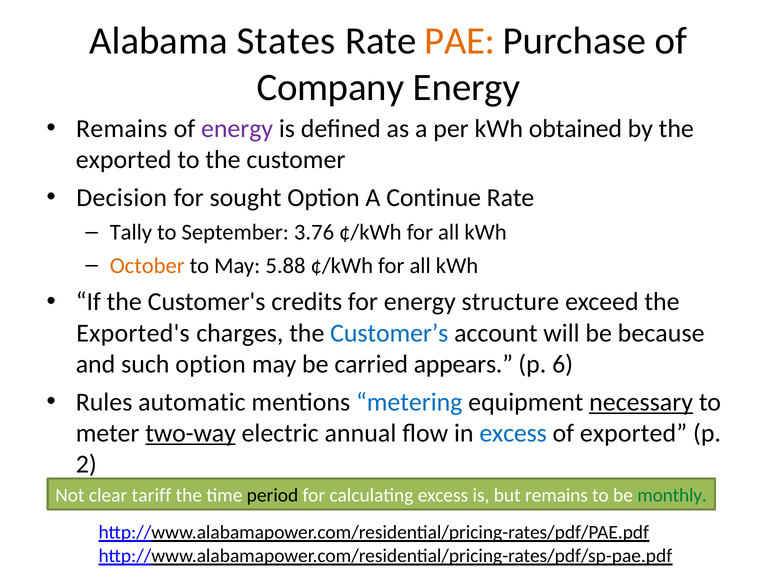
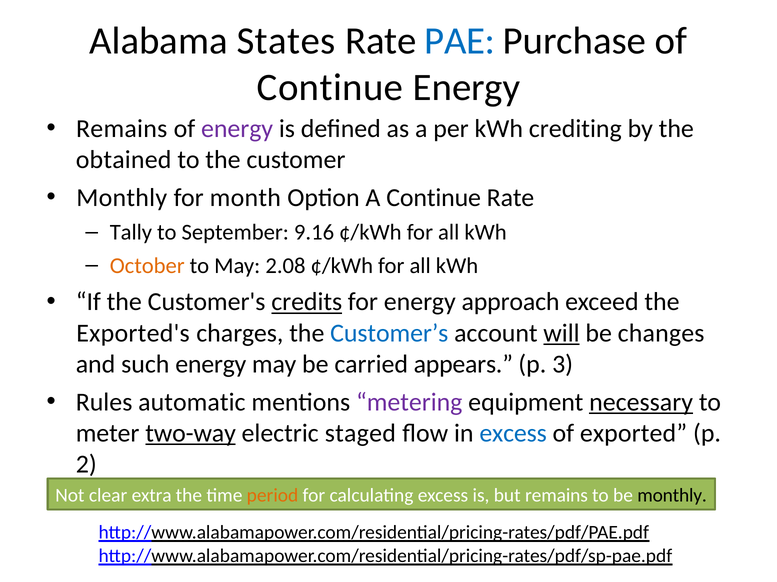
PAE colour: orange -> blue
Company at (330, 88): Company -> Continue
obtained: obtained -> crediting
exported at (124, 160): exported -> obtained
Decision at (122, 198): Decision -> Monthly
sought: sought -> month
3.76: 3.76 -> 9.16
5.88: 5.88 -> 2.08
credits underline: none -> present
structure: structure -> approach
will underline: none -> present
because: because -> changes
such option: option -> energy
6: 6 -> 3
metering colour: blue -> purple
annual: annual -> staged
tariff: tariff -> extra
period colour: black -> orange
monthly at (672, 496) colour: green -> black
